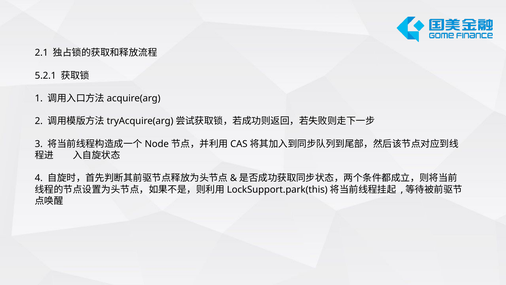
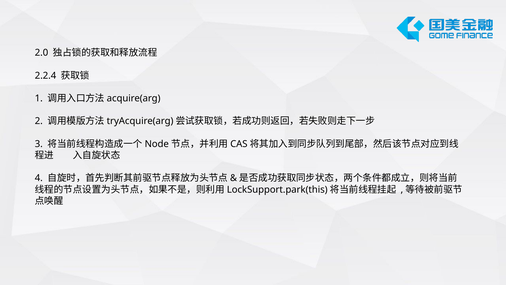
2.1: 2.1 -> 2.0
5.2.1: 5.2.1 -> 2.2.4
